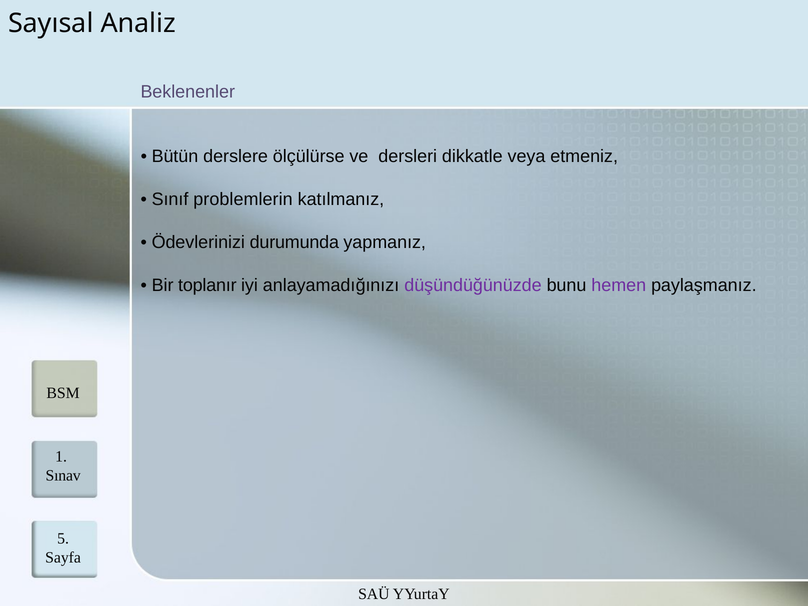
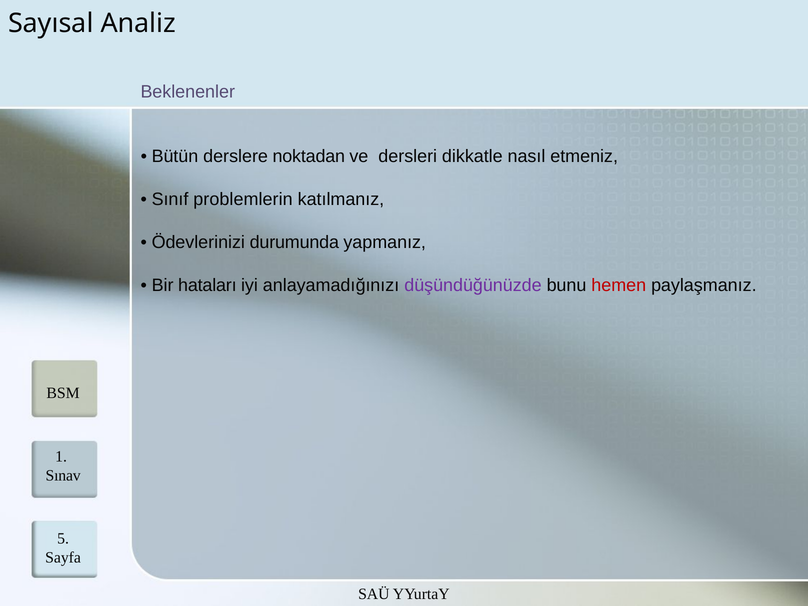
ölçülürse: ölçülürse -> noktadan
veya: veya -> nasıl
toplanır: toplanır -> hataları
hemen colour: purple -> red
